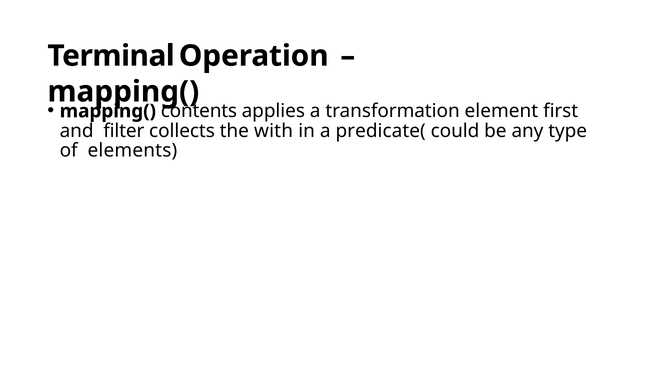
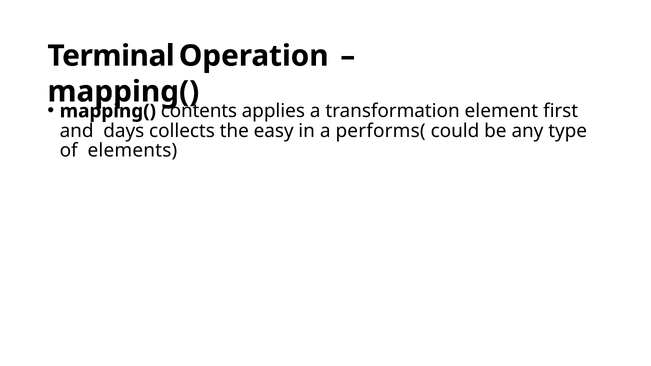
filter: filter -> days
with: with -> easy
predicate(: predicate( -> performs(
